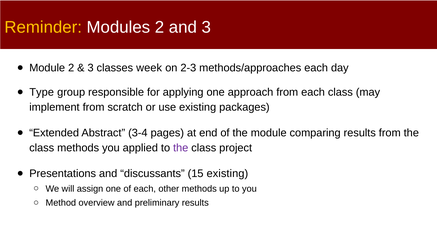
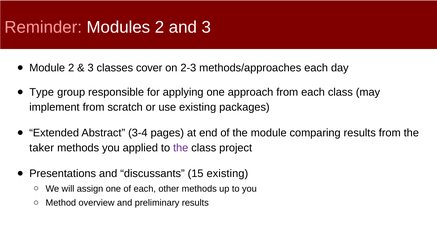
Reminder colour: yellow -> pink
week: week -> cover
class at (42, 148): class -> taker
